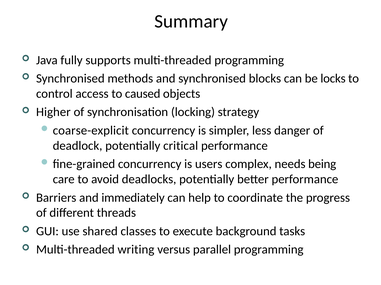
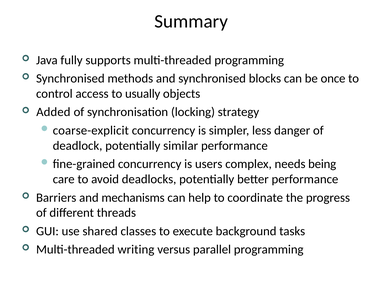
locks: locks -> once
caused: caused -> usually
Higher: Higher -> Added
critical: critical -> similar
immediately: immediately -> mechanisms
